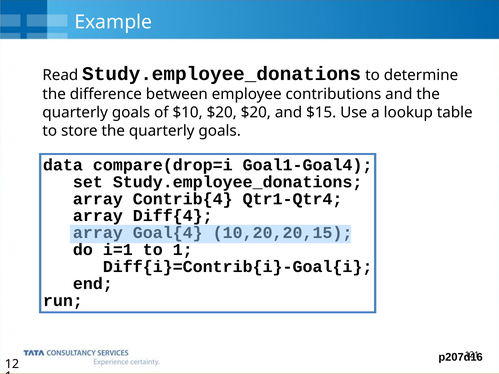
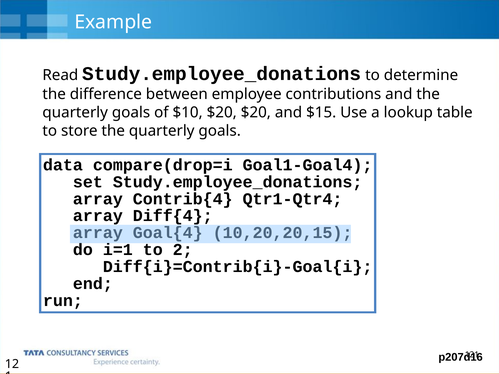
to 1: 1 -> 2
